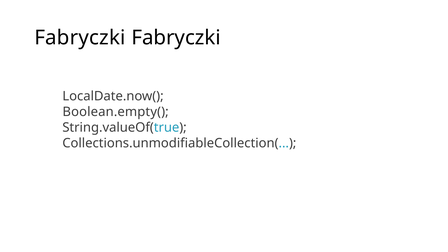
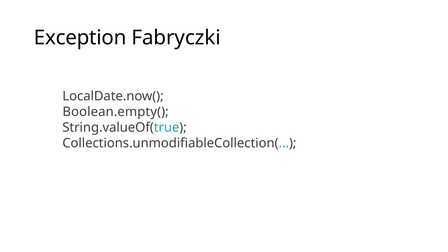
Fabryczki at (80, 38): Fabryczki -> Exception
